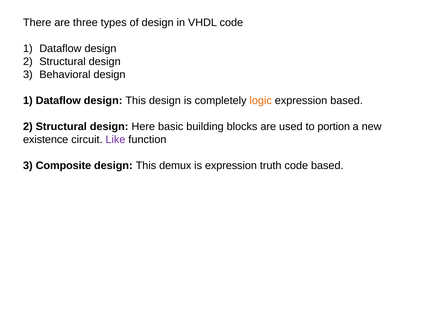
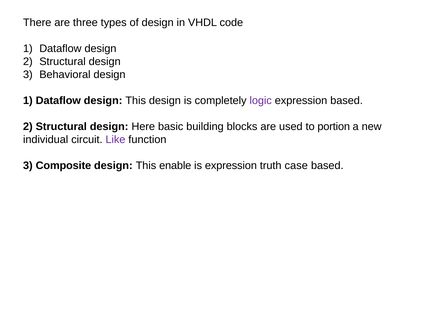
logic colour: orange -> purple
existence: existence -> individual
demux: demux -> enable
truth code: code -> case
